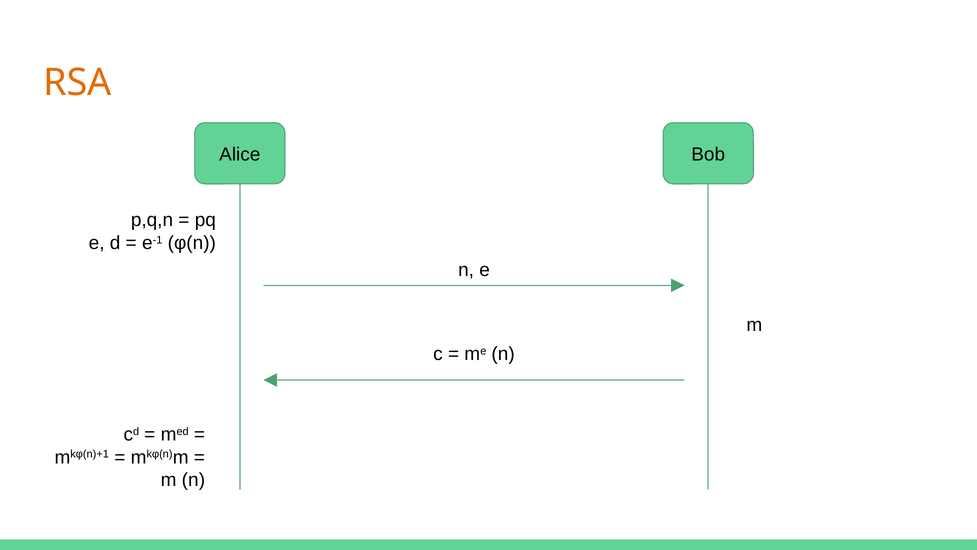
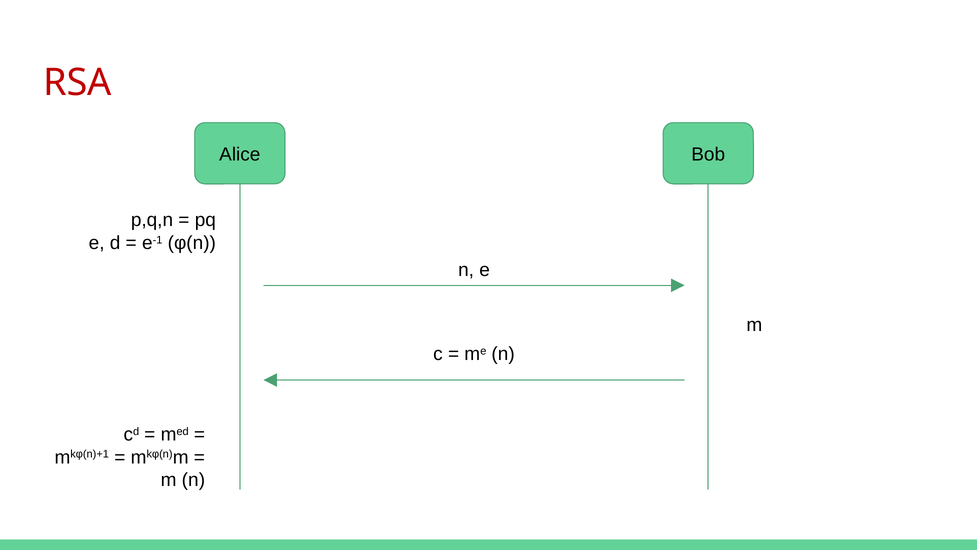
RSA colour: orange -> red
